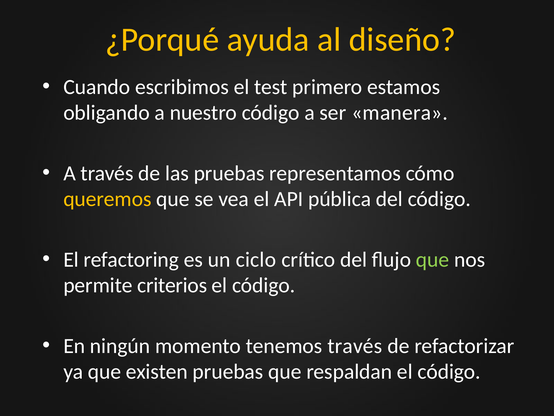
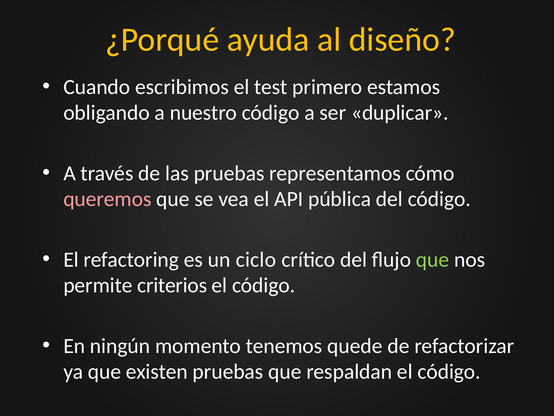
manera: manera -> duplicar
queremos colour: yellow -> pink
tenemos través: través -> quede
